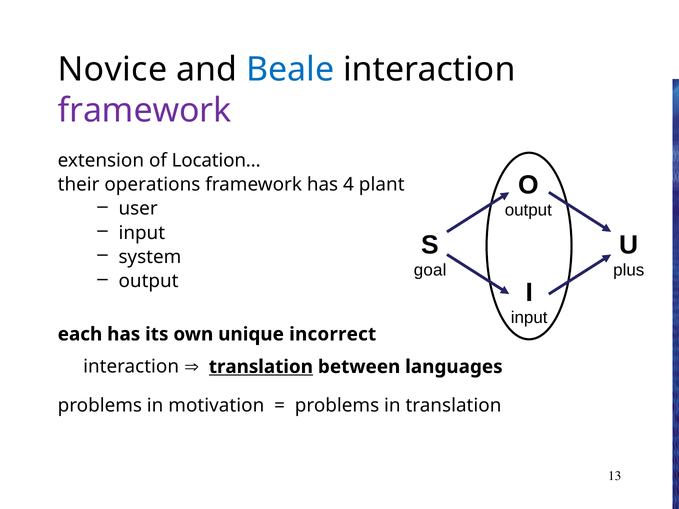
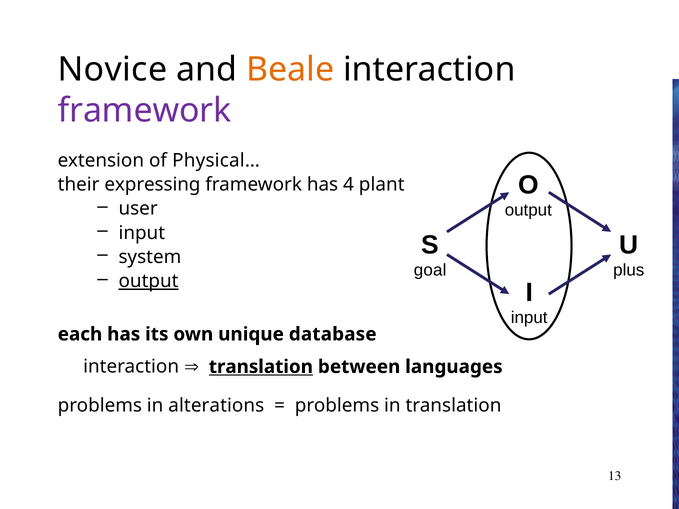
Beale colour: blue -> orange
Location…: Location… -> Physical…
operations: operations -> expressing
output at (149, 281) underline: none -> present
incorrect: incorrect -> database
motivation: motivation -> alterations
